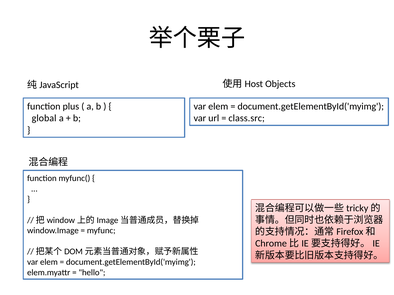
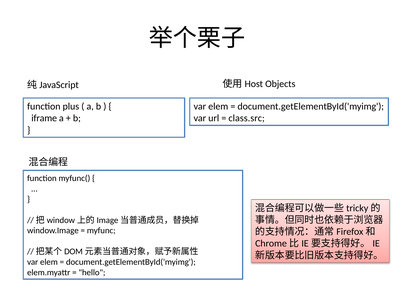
global: global -> iframe
